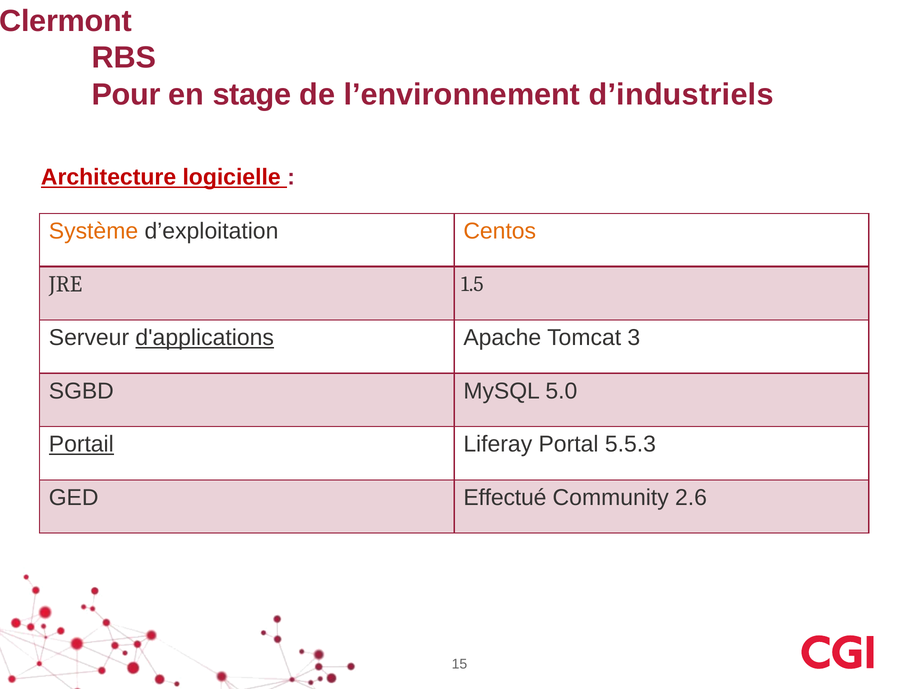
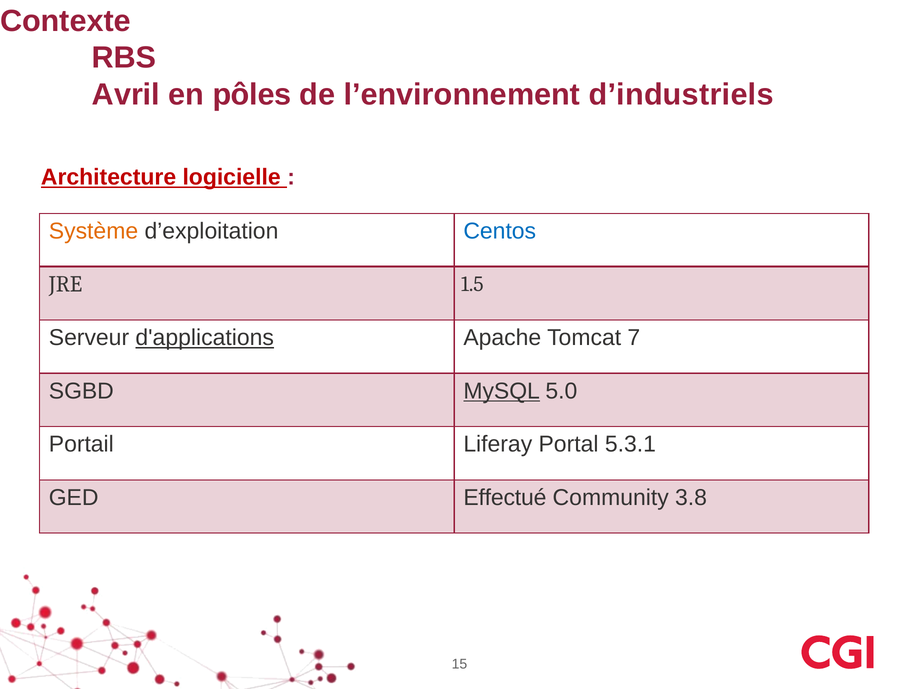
Clermont: Clermont -> Contexte
Pour: Pour -> Avril
stage: stage -> pôles
Centos colour: orange -> blue
3: 3 -> 7
MySQL underline: none -> present
Portail underline: present -> none
5.5.3: 5.5.3 -> 5.3.1
2.6: 2.6 -> 3.8
